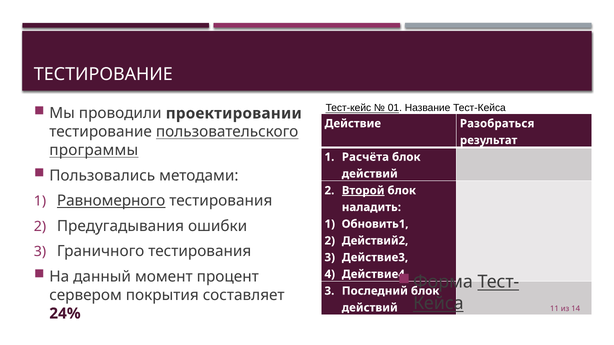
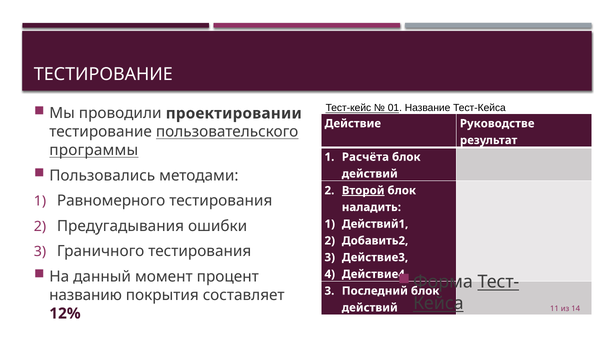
Разобраться: Разобраться -> Руководстве
Равномерного underline: present -> none
Обновить1: Обновить1 -> Действий1
Действий2: Действий2 -> Добавить2
сервером: сервером -> названию
24%: 24% -> 12%
